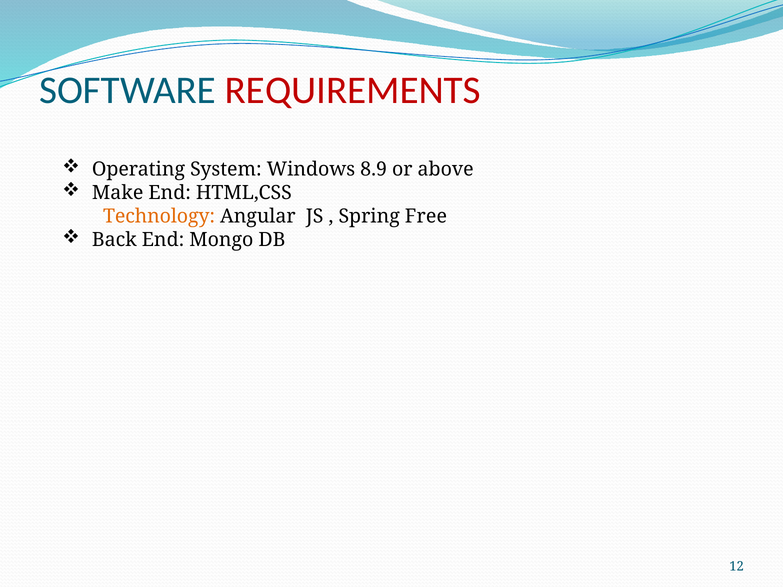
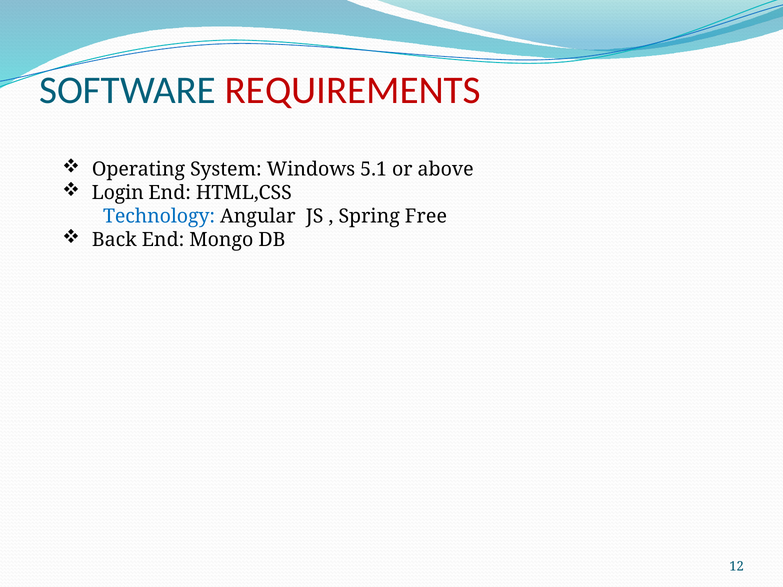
8.9: 8.9 -> 5.1
Make: Make -> Login
Technology colour: orange -> blue
